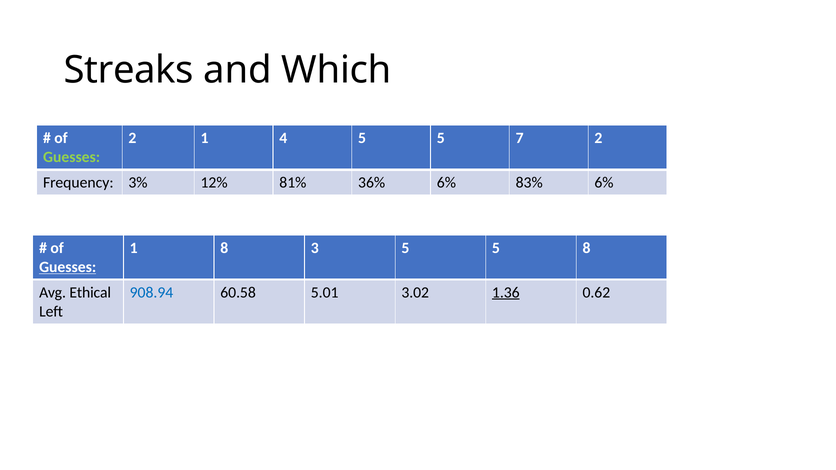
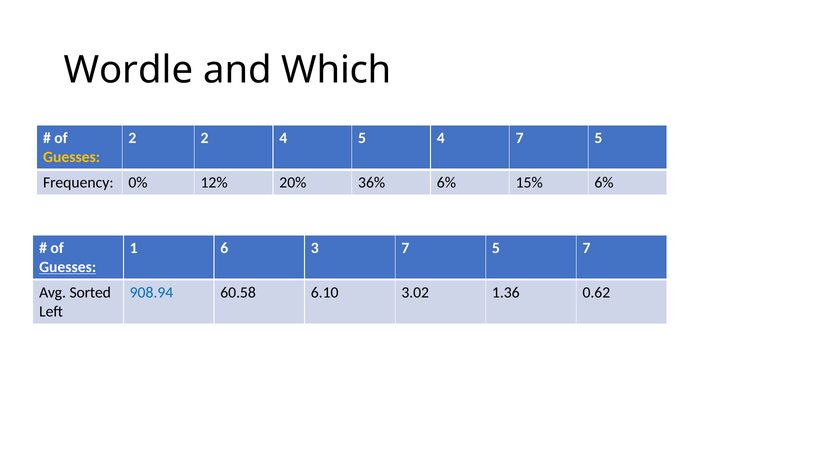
Streaks: Streaks -> Wordle
2 1: 1 -> 2
4 5 5: 5 -> 4
2 at (598, 138): 2 -> 5
Guesses at (72, 157) colour: light green -> yellow
3%: 3% -> 0%
81%: 81% -> 20%
83%: 83% -> 15%
1 8: 8 -> 6
3 5: 5 -> 7
5 8: 8 -> 7
Ethical: Ethical -> Sorted
5.01: 5.01 -> 6.10
1.36 underline: present -> none
